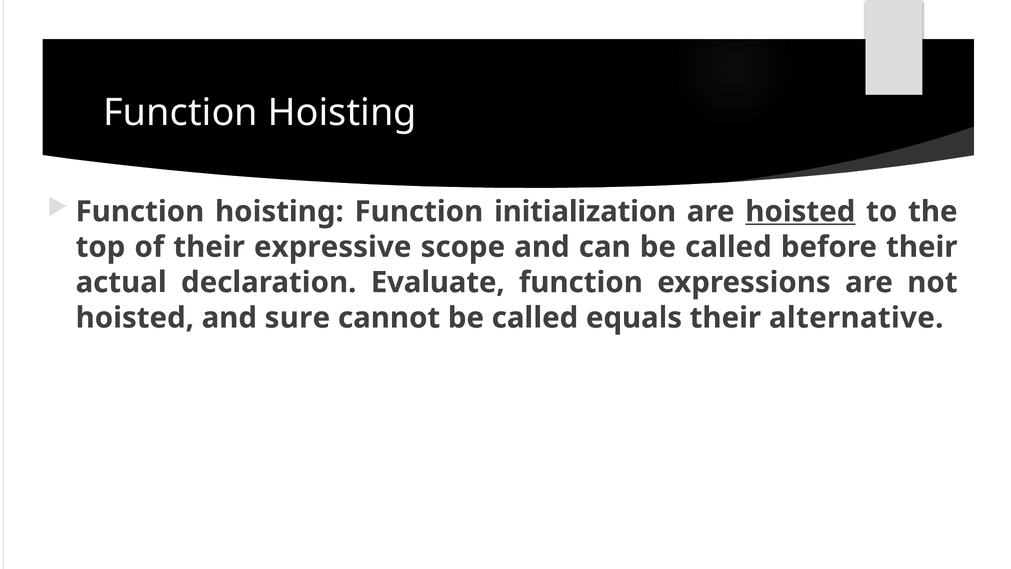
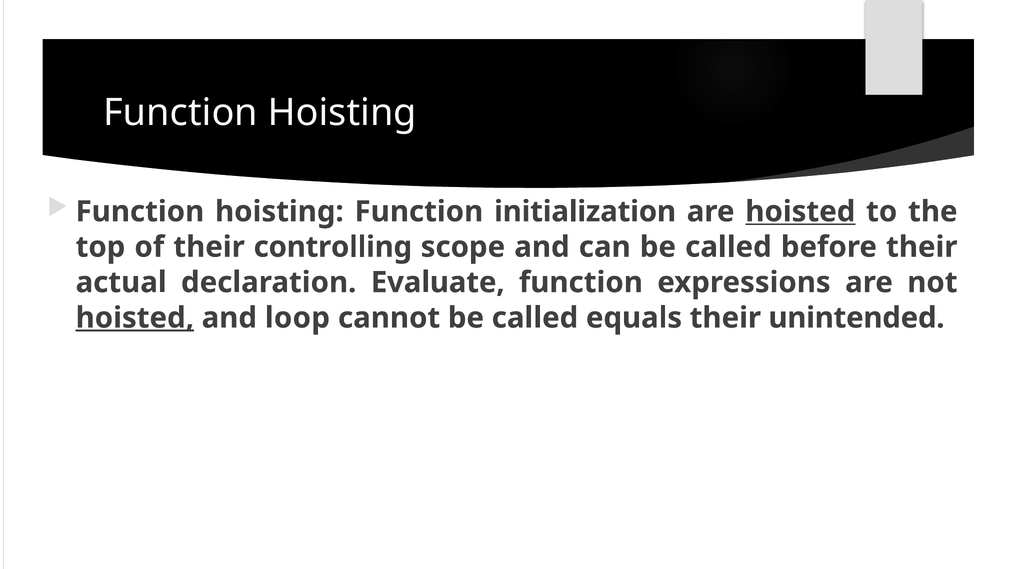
expressive: expressive -> controlling
hoisted at (135, 318) underline: none -> present
sure: sure -> loop
alternative: alternative -> unintended
